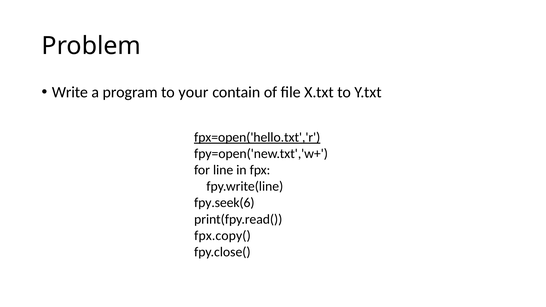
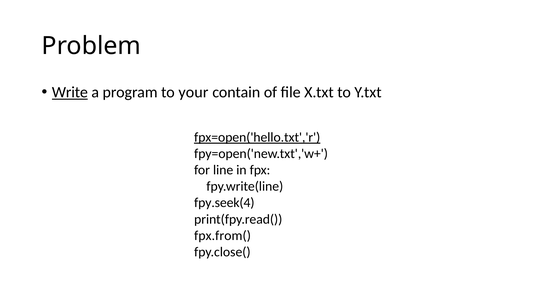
Write underline: none -> present
fpy.seek(6: fpy.seek(6 -> fpy.seek(4
fpx.copy(: fpx.copy( -> fpx.from(
